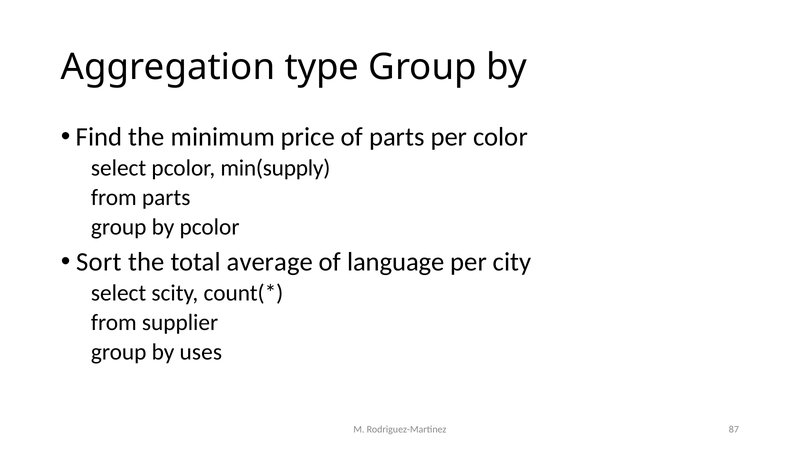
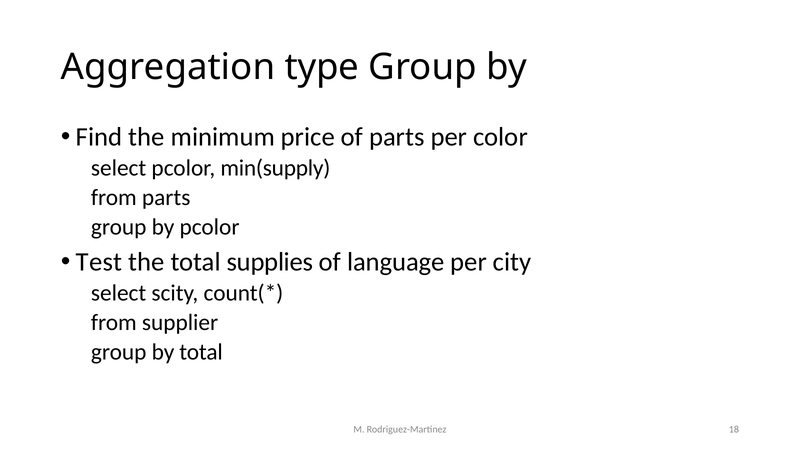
Sort: Sort -> Test
average: average -> supplies
by uses: uses -> total
87: 87 -> 18
